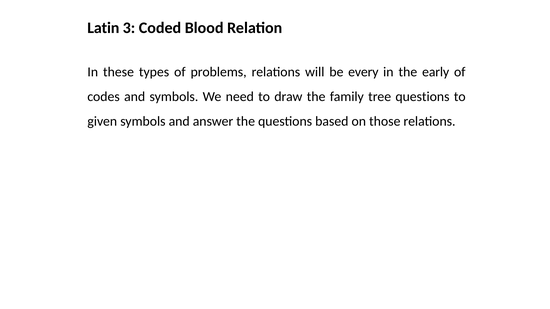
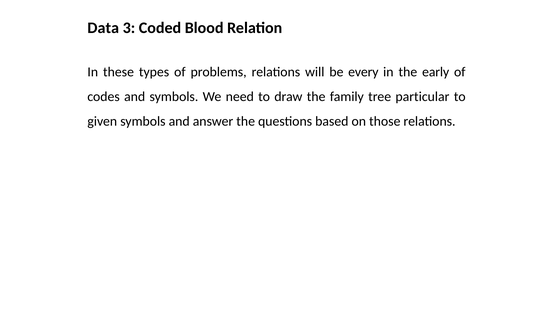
Latin: Latin -> Data
tree questions: questions -> particular
